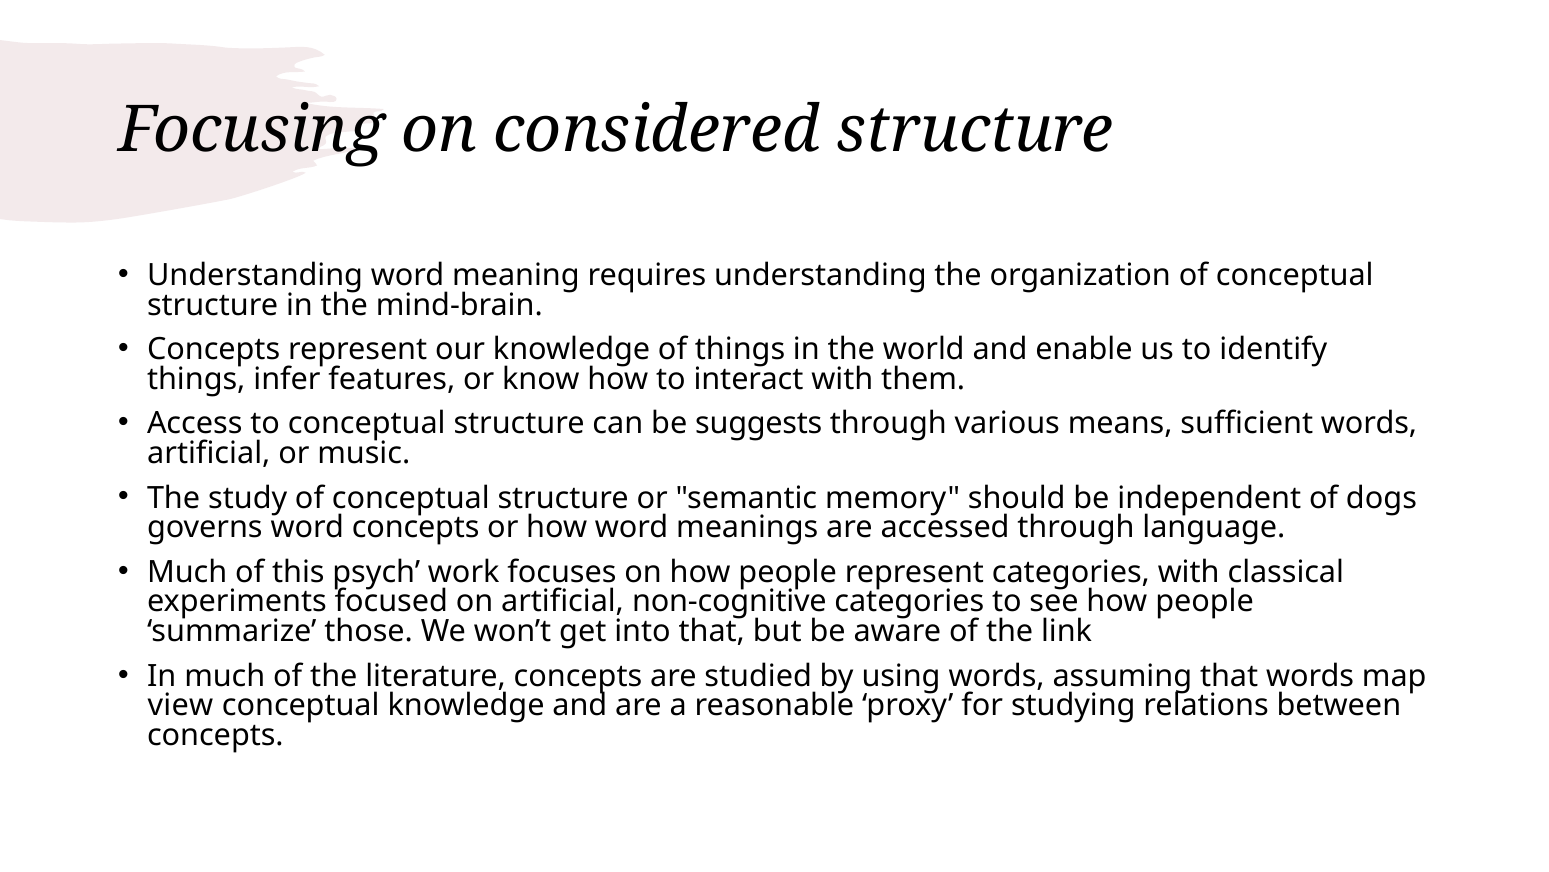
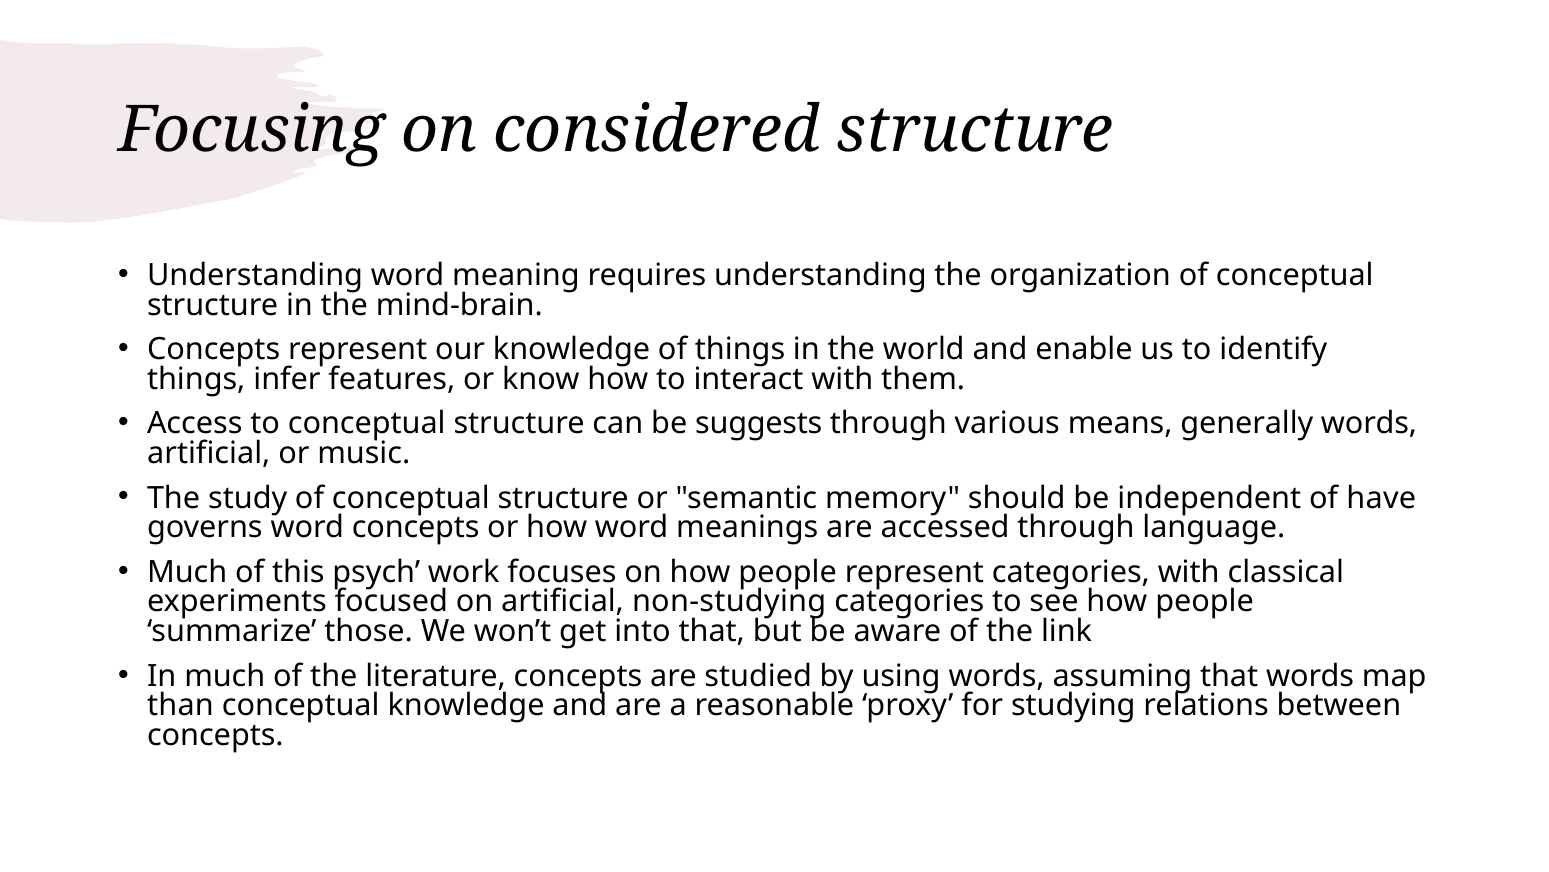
sufficient: sufficient -> generally
dogs: dogs -> have
non-cognitive: non-cognitive -> non-studying
view: view -> than
